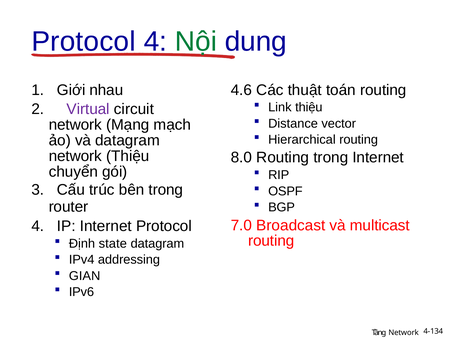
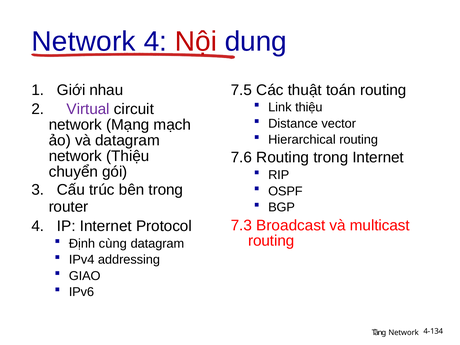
Protocol at (84, 41): Protocol -> Network
Nội colour: green -> red
4.6: 4.6 -> 7.5
8.0: 8.0 -> 7.6
7.0: 7.0 -> 7.3
state: state -> cùng
GIAN: GIAN -> GIAO
